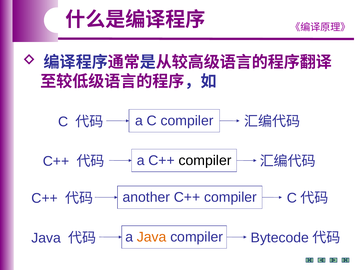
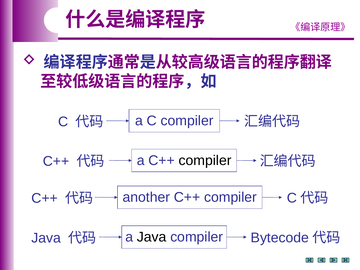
Java at (152, 237) colour: orange -> black
